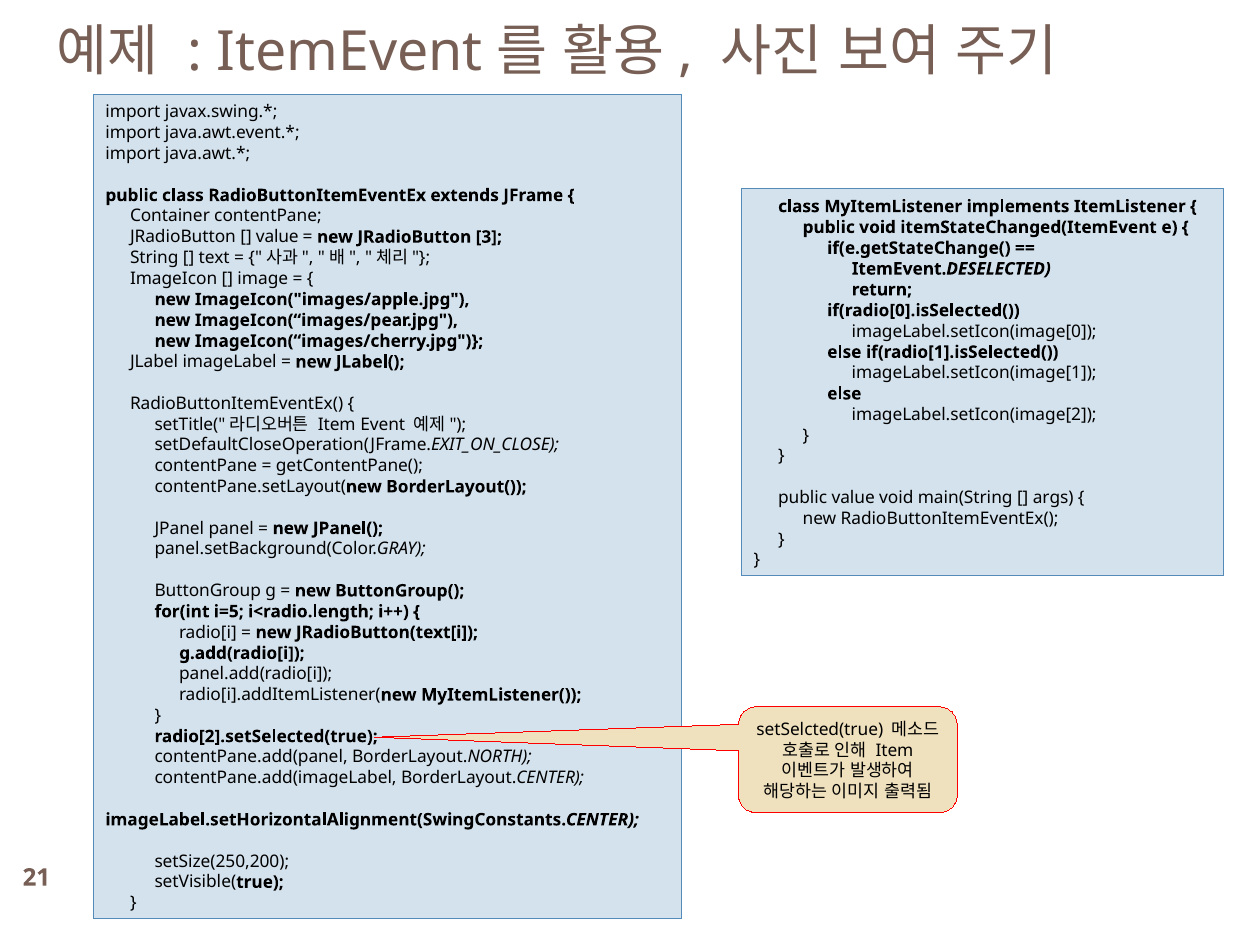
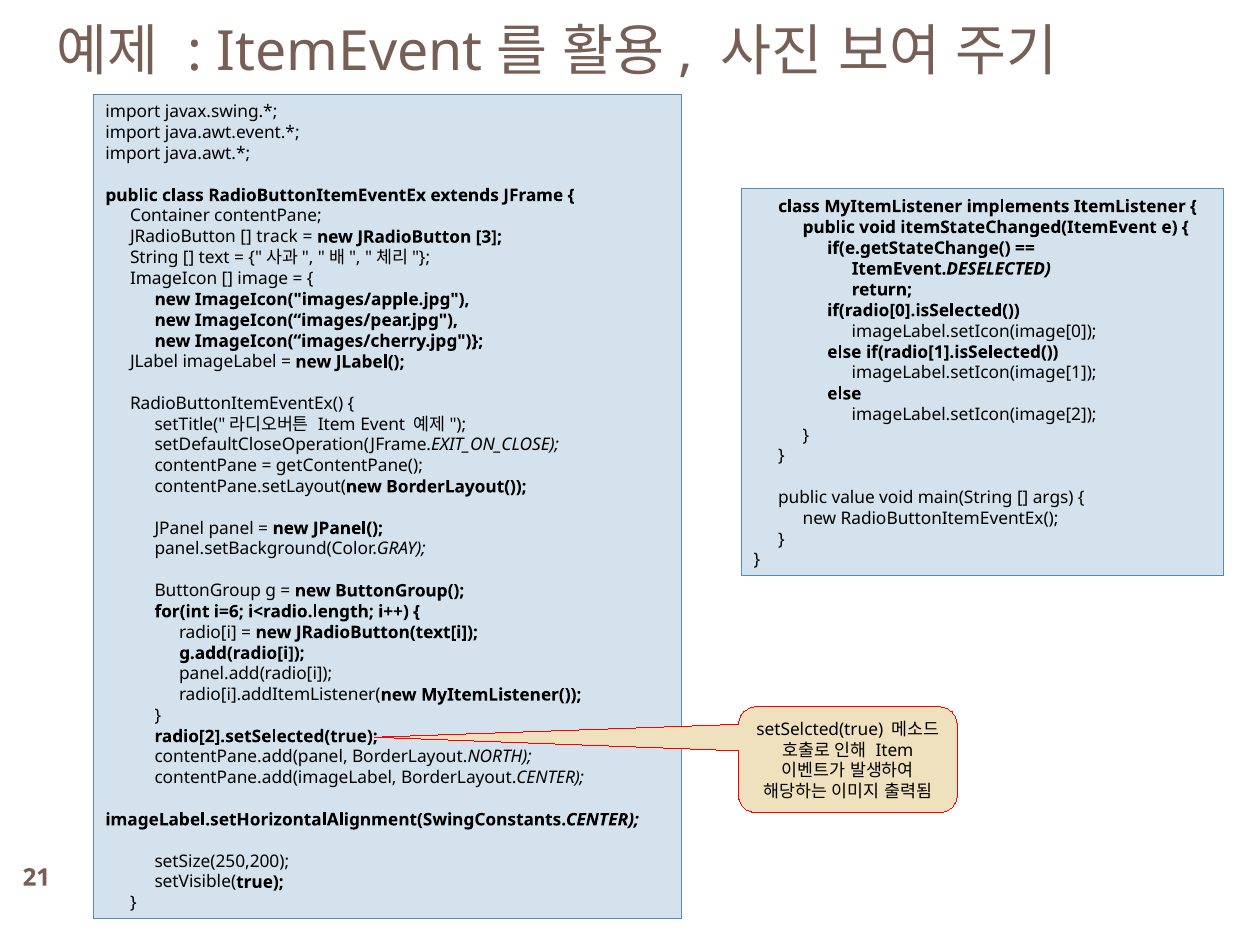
value at (277, 237): value -> track
i=5: i=5 -> i=6
